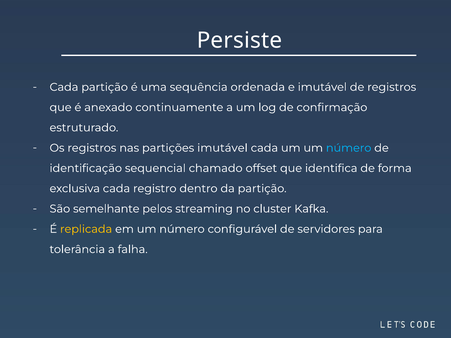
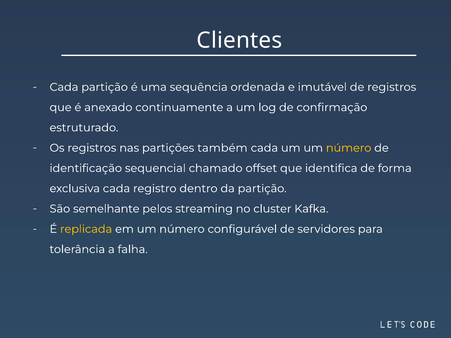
Persiste: Persiste -> Clientes
partições imutável: imutável -> também
número at (349, 148) colour: light blue -> yellow
